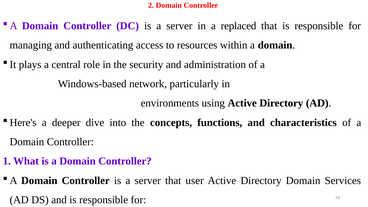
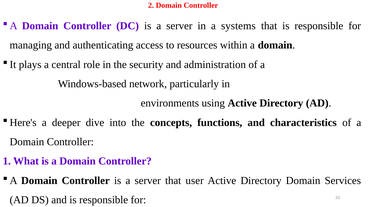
replaced: replaced -> systems
